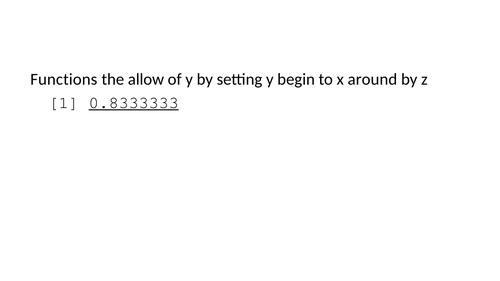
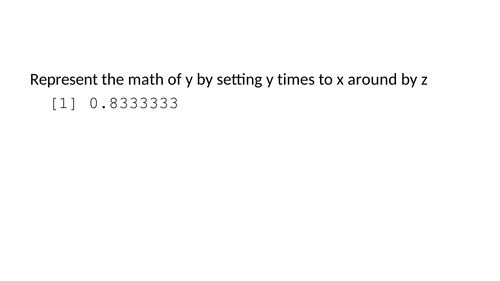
Functions: Functions -> Represent
allow: allow -> math
begin: begin -> times
0.8333333 underline: present -> none
